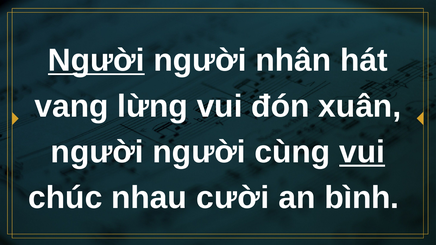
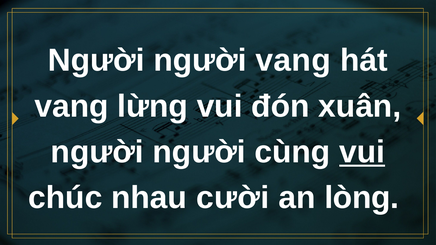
Người at (96, 61) underline: present -> none
người nhân: nhân -> vang
bình: bình -> lòng
